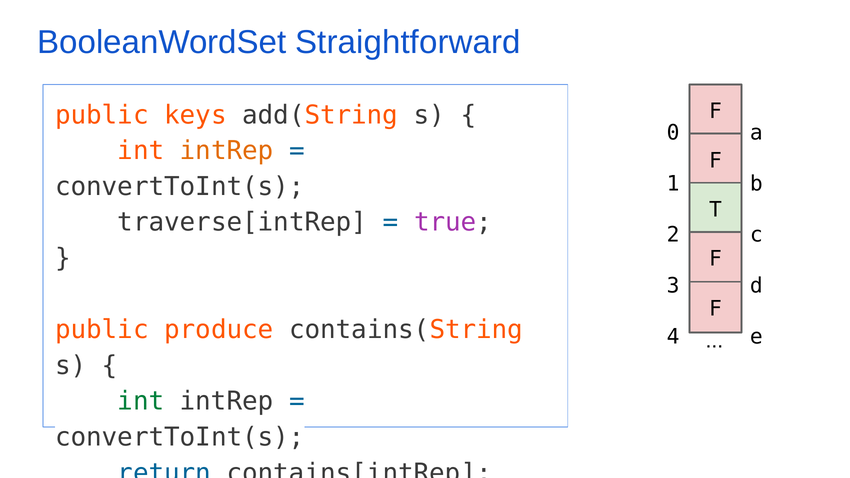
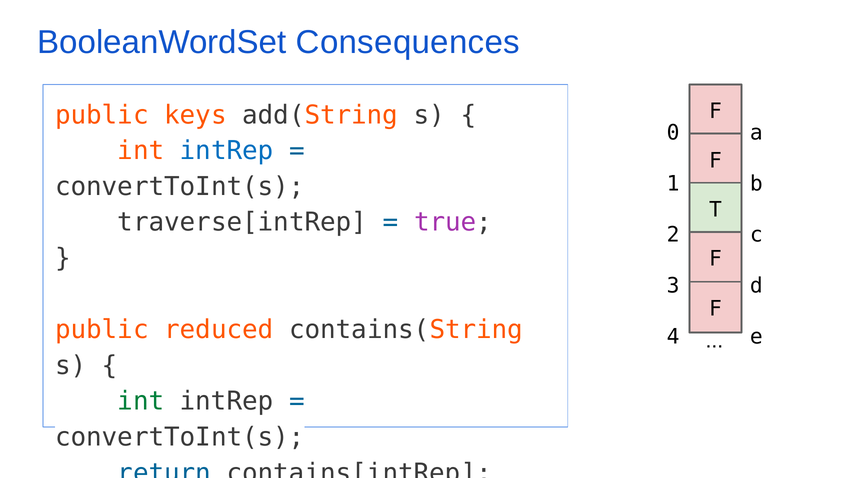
Straightforward: Straightforward -> Consequences
intRep at (227, 151) colour: orange -> blue
produce: produce -> reduced
